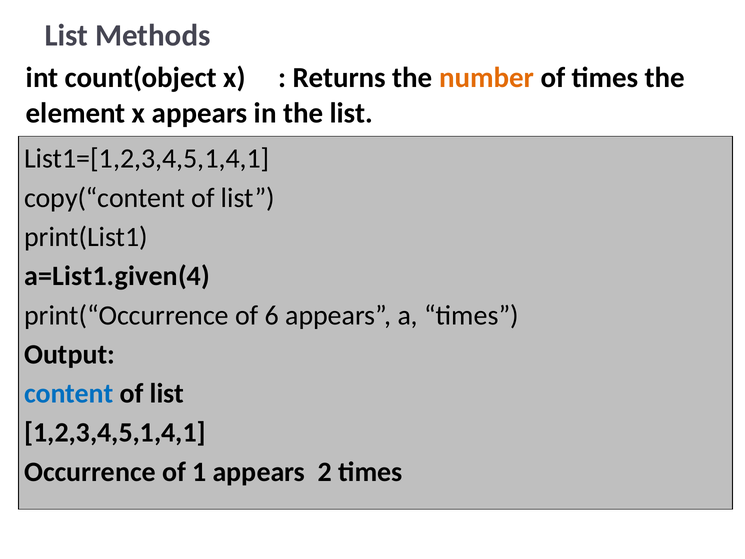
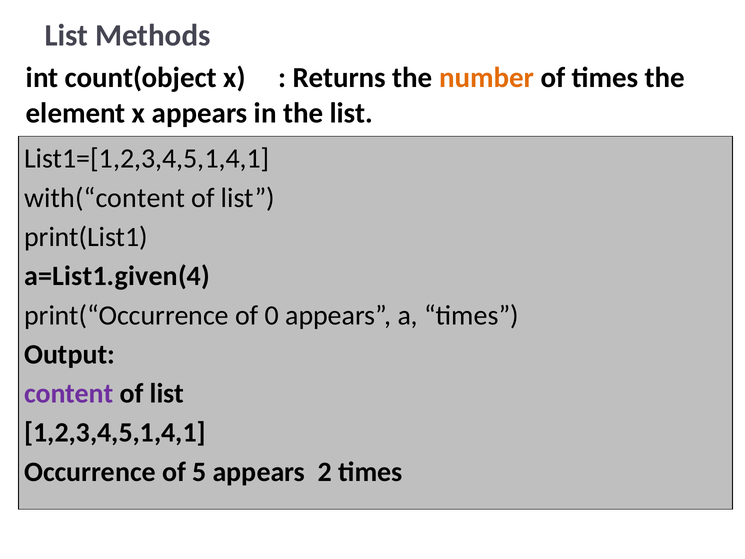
copy(“content: copy(“content -> with(“content
6: 6 -> 0
content colour: blue -> purple
1: 1 -> 5
